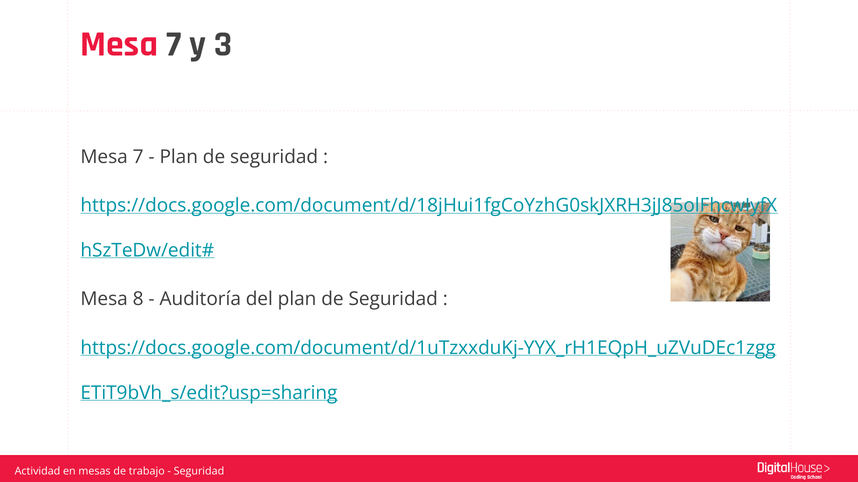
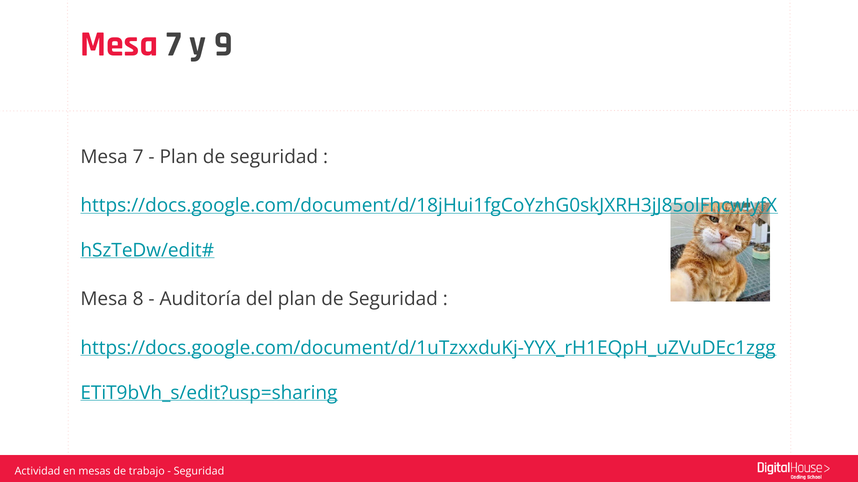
3: 3 -> 9
